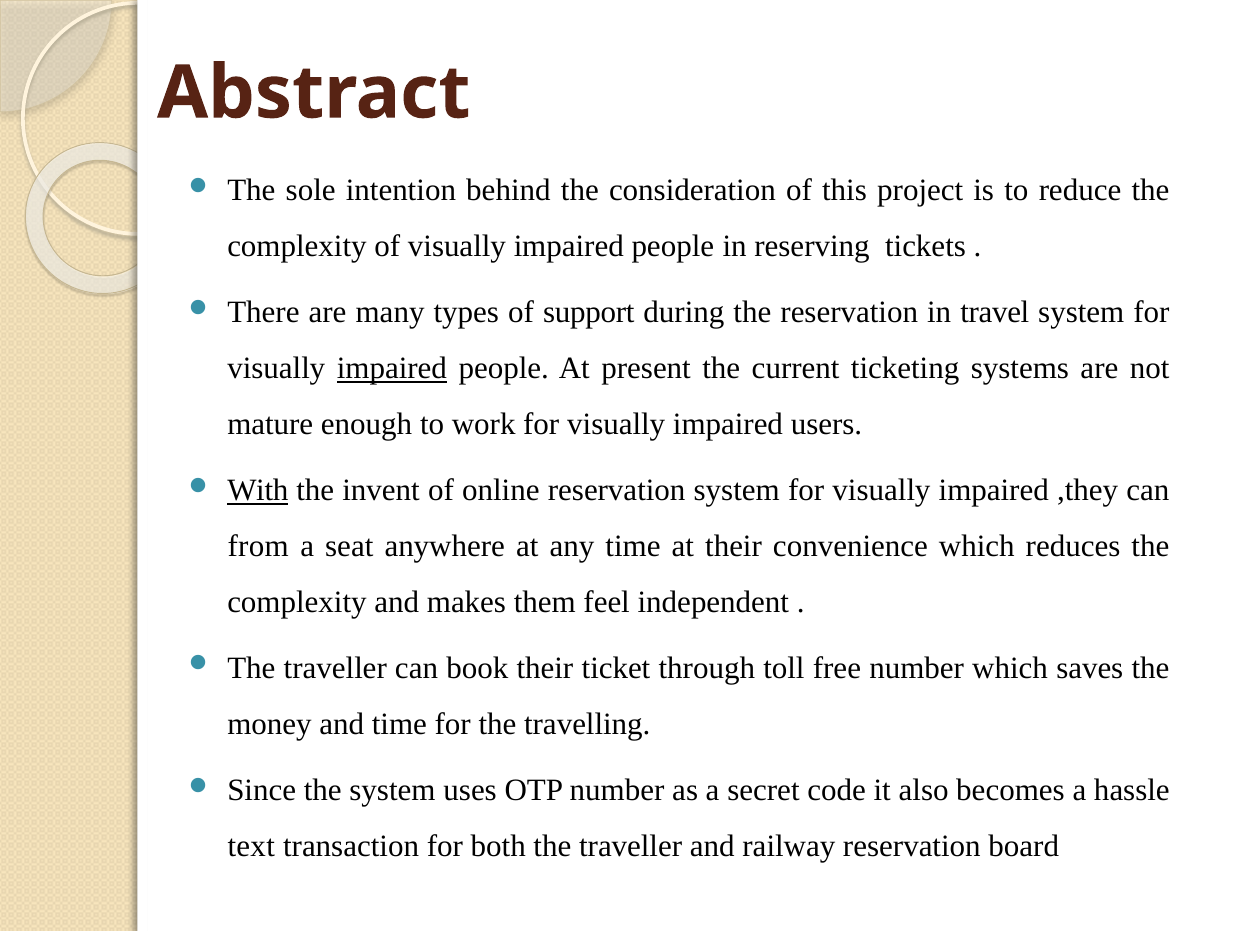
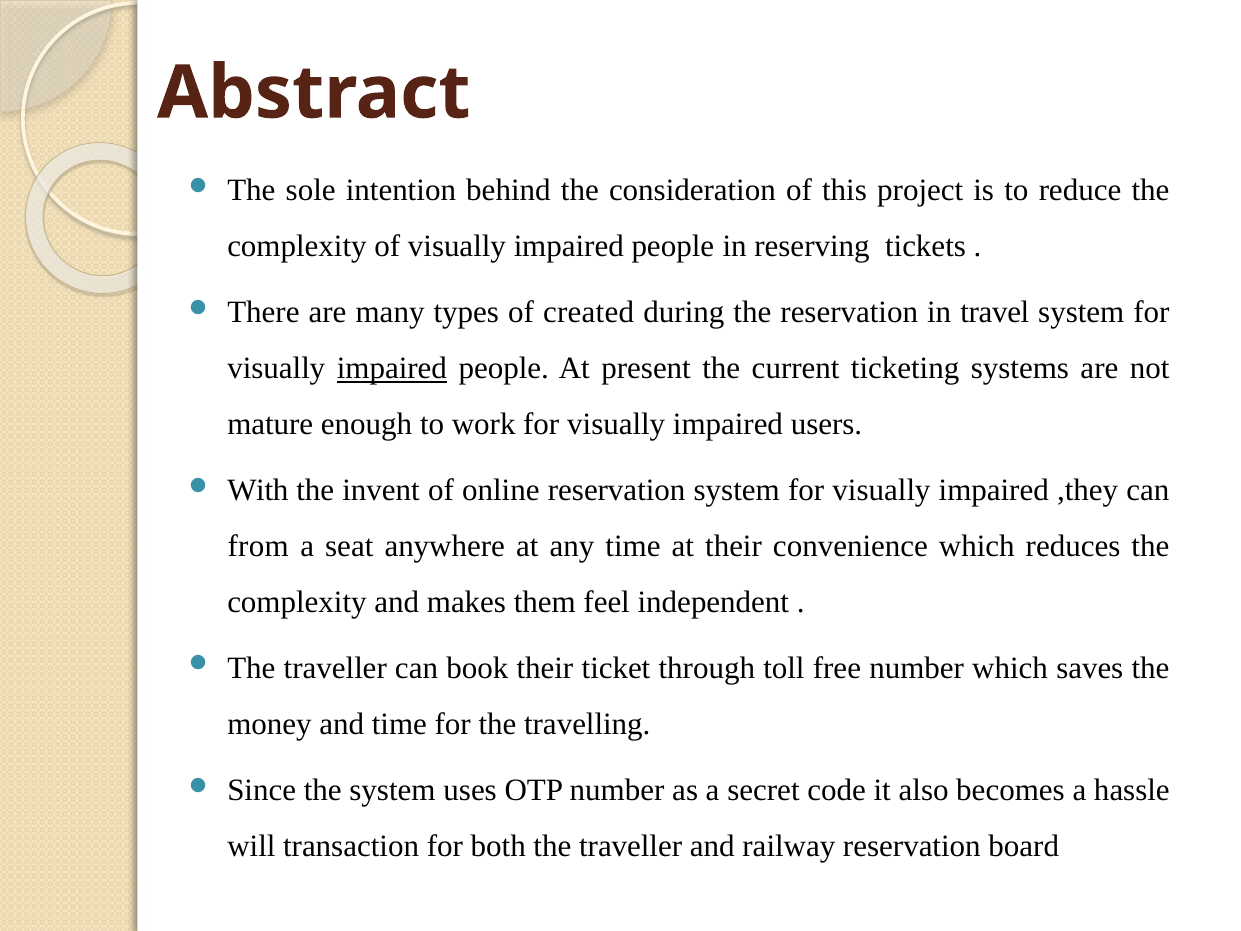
support: support -> created
With underline: present -> none
text: text -> will
